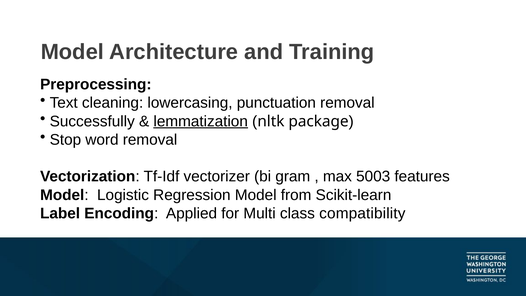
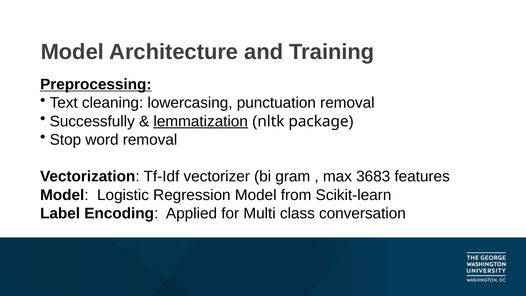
Preprocessing underline: none -> present
5003: 5003 -> 3683
compatibility: compatibility -> conversation
